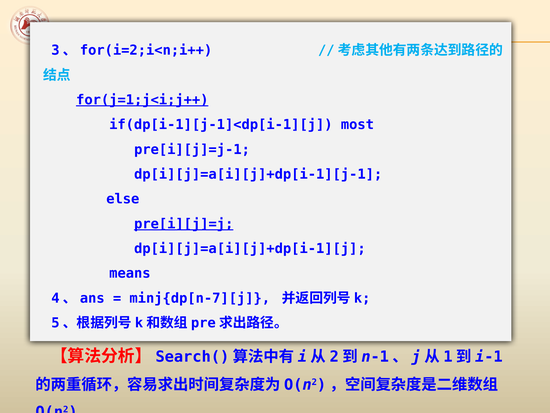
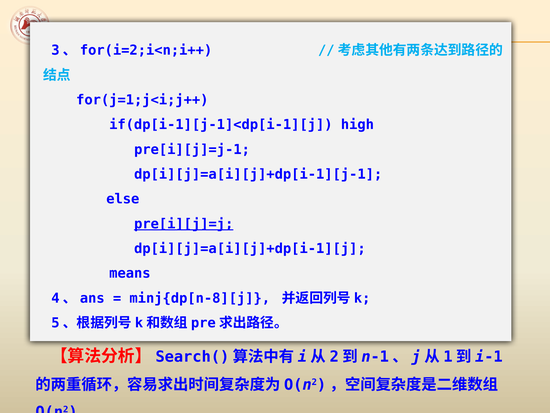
for(j=1;j<i;j++ underline: present -> none
most: most -> high
minj{dp[n-7][j: minj{dp[n-7][j -> minj{dp[n-8][j
